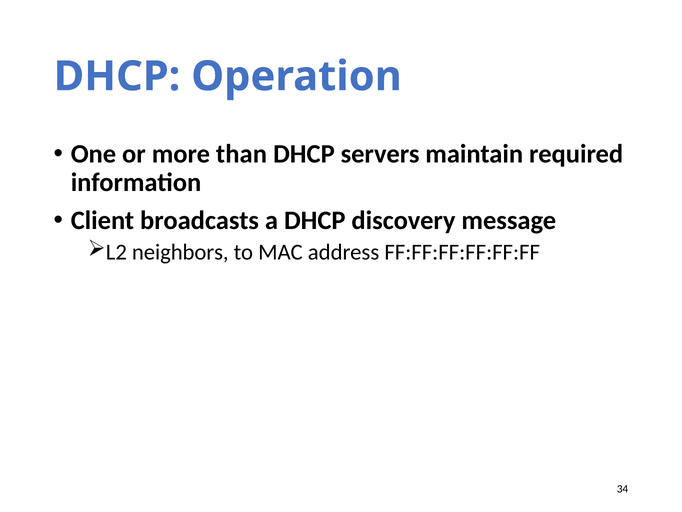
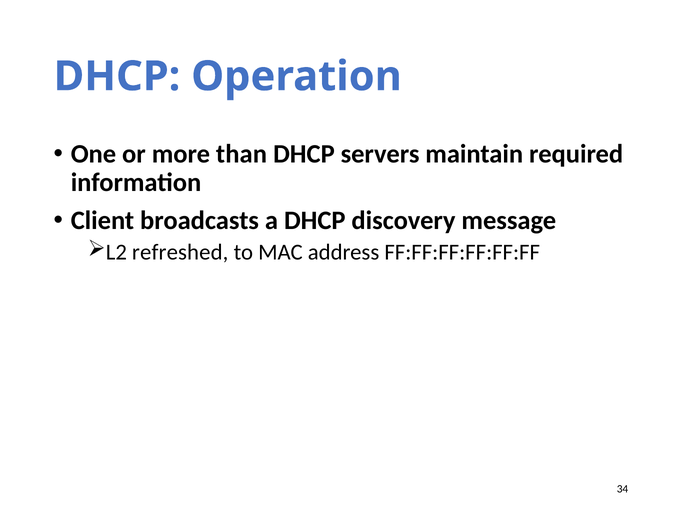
neighbors: neighbors -> refreshed
